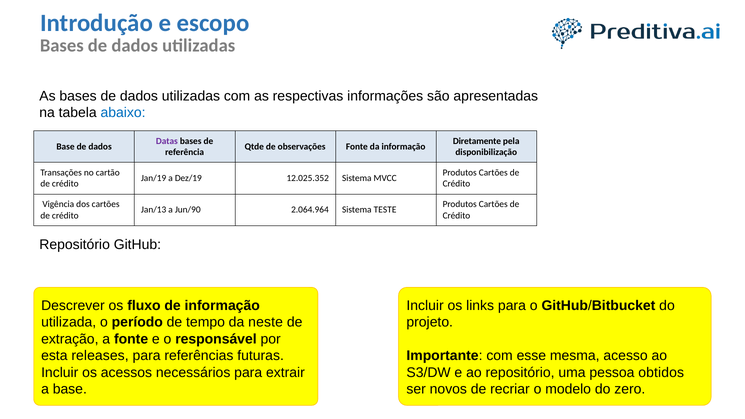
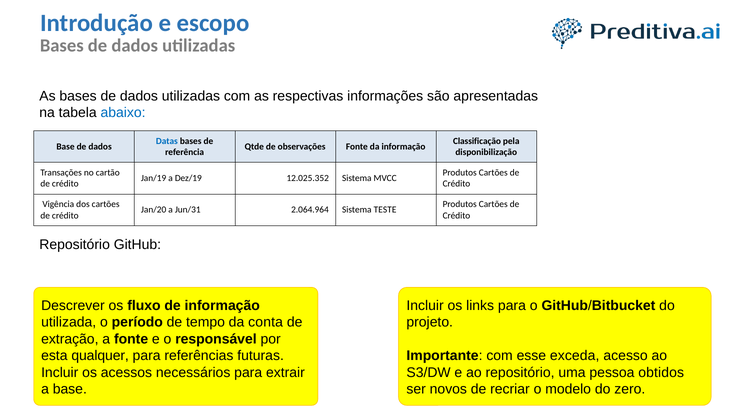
Datas colour: purple -> blue
Diretamente: Diretamente -> Classificação
Jan/13: Jan/13 -> Jan/20
Jun/90: Jun/90 -> Jun/31
neste: neste -> conta
releases: releases -> qualquer
mesma: mesma -> exceda
